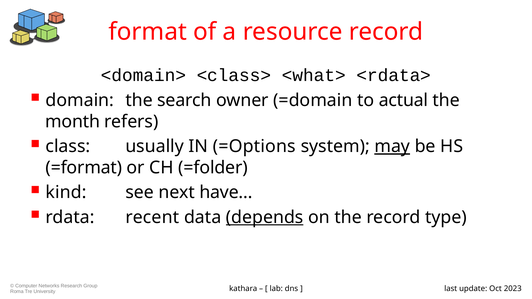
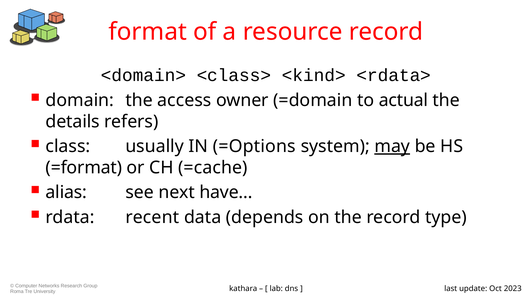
<what>: <what> -> <kind>
search: search -> access
month: month -> details
=folder: =folder -> =cache
kind: kind -> alias
depends underline: present -> none
